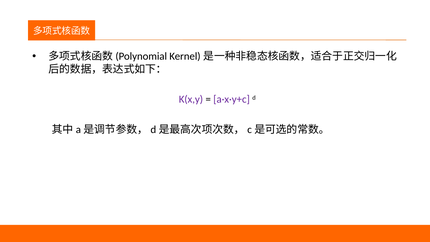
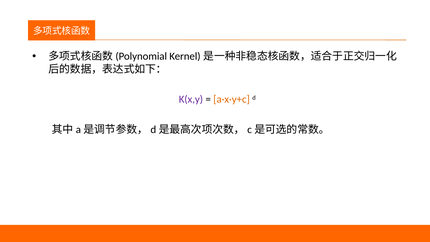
a·x·y+c colour: purple -> orange
